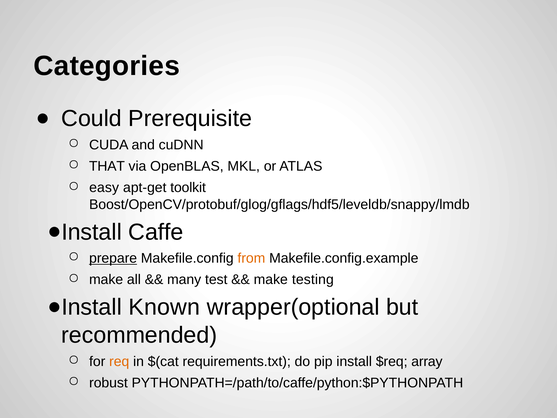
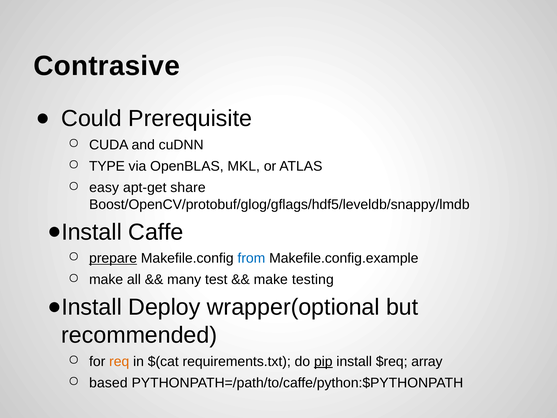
Categories: Categories -> Contrasive
THAT: THAT -> TYPE
toolkit: toolkit -> share
from colour: orange -> blue
Known: Known -> Deploy
pip underline: none -> present
robust: robust -> based
